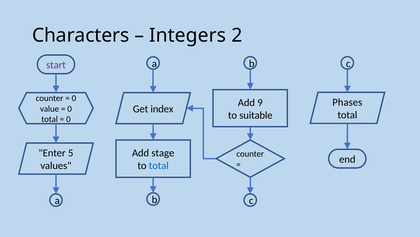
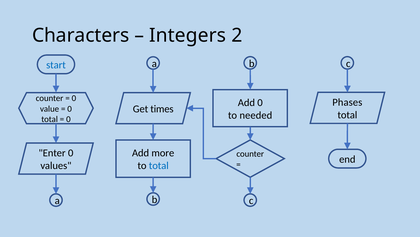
start colour: purple -> blue
Add 9: 9 -> 0
index: index -> times
suitable: suitable -> needed
Enter 5: 5 -> 0
stage: stage -> more
